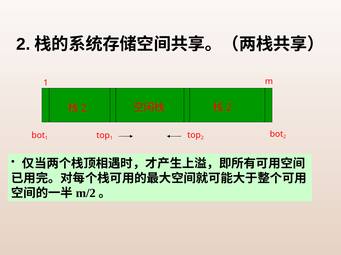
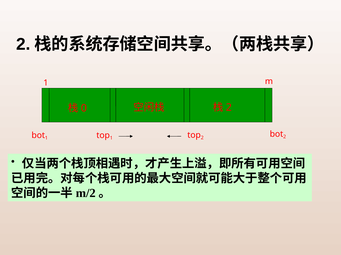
2 at (84, 108): 2 -> 0
